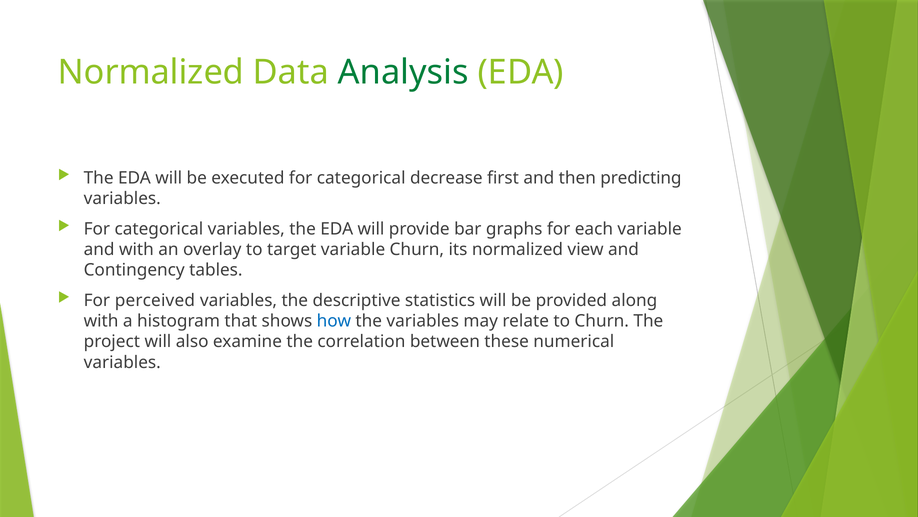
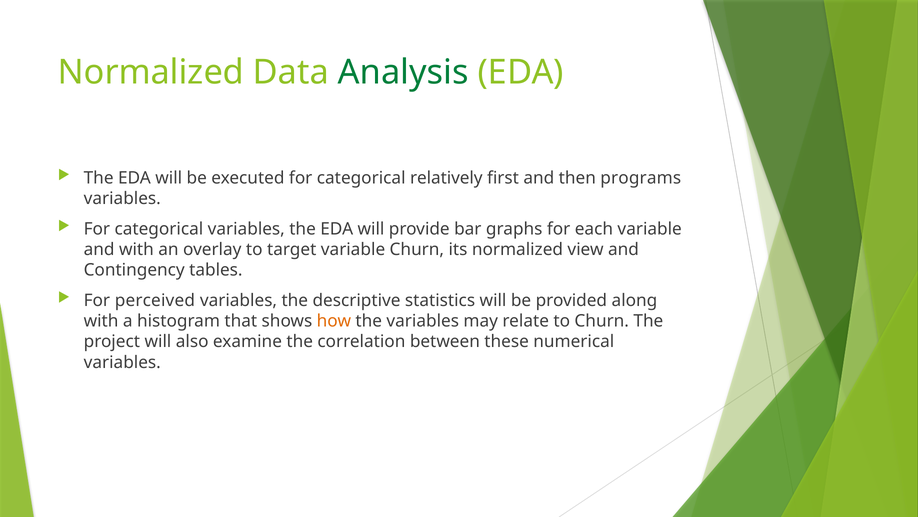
decrease: decrease -> relatively
predicting: predicting -> programs
how colour: blue -> orange
